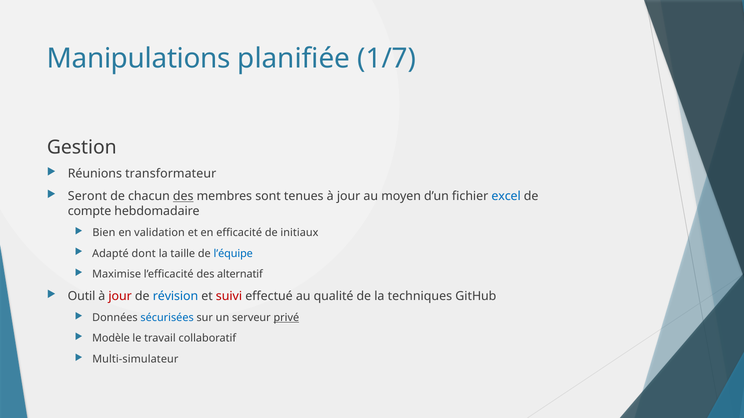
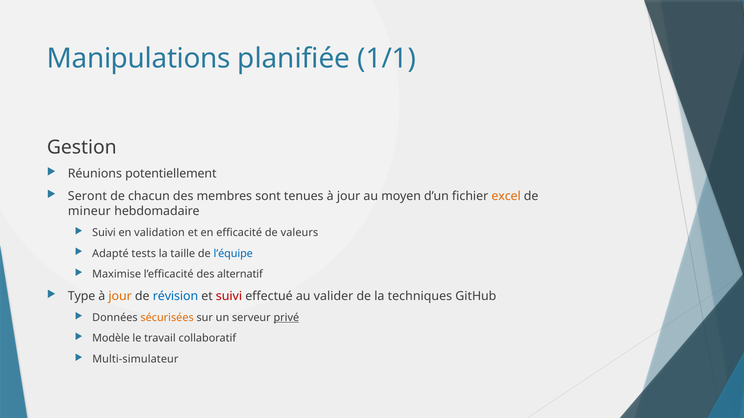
1/7: 1/7 -> 1/1
transformateur: transformateur -> potentiellement
des at (183, 197) underline: present -> none
excel colour: blue -> orange
compte: compte -> mineur
Bien at (104, 233): Bien -> Suivi
initiaux: initiaux -> valeurs
dont: dont -> tests
Outil: Outil -> Type
jour at (120, 296) colour: red -> orange
qualité: qualité -> valider
sécurisées colour: blue -> orange
